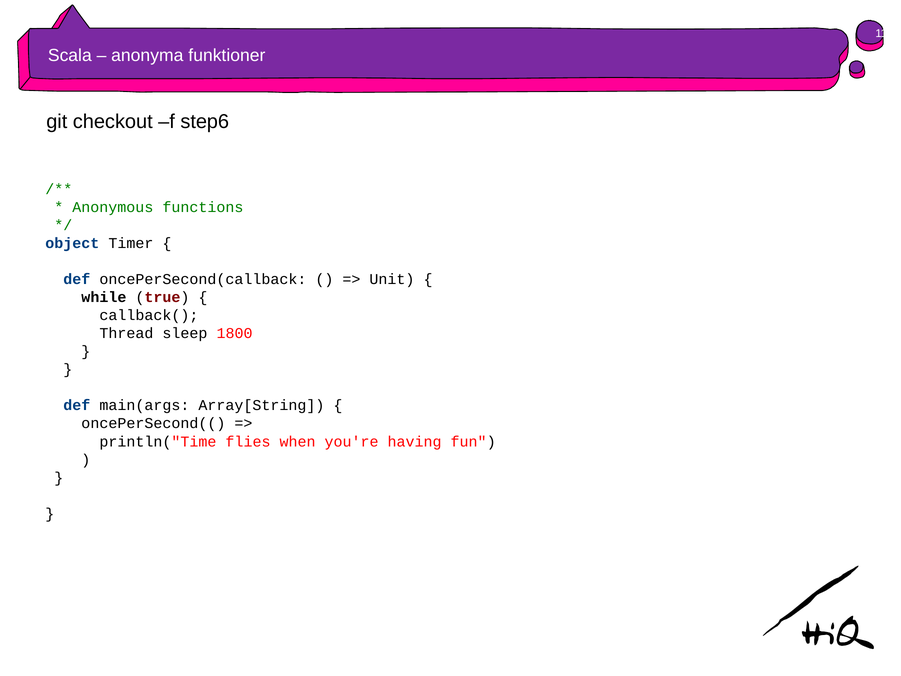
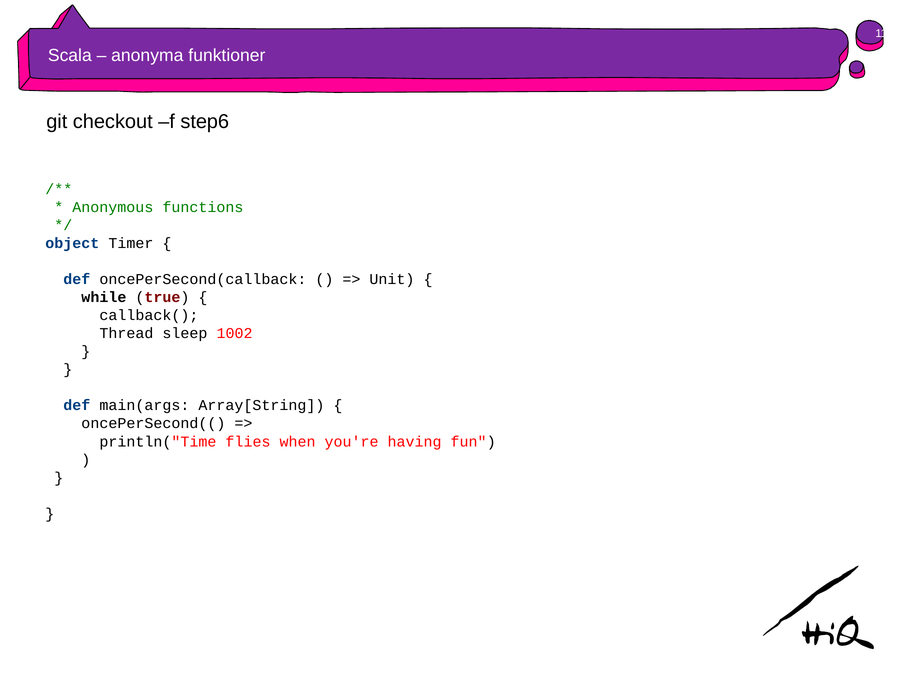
1800: 1800 -> 1002
